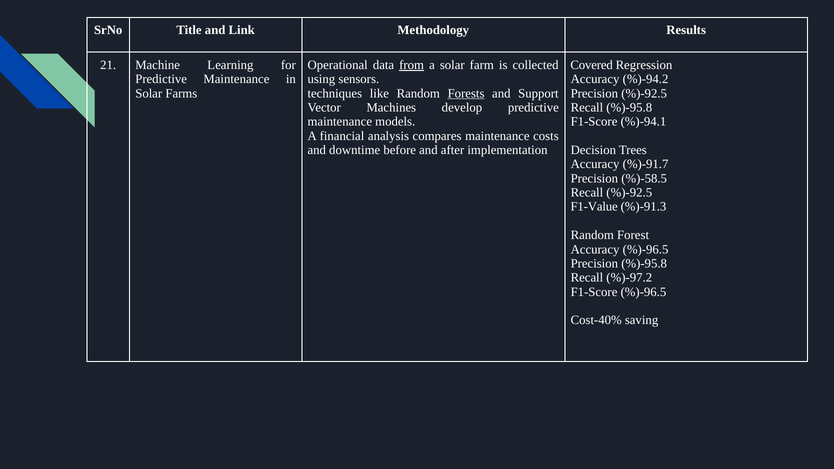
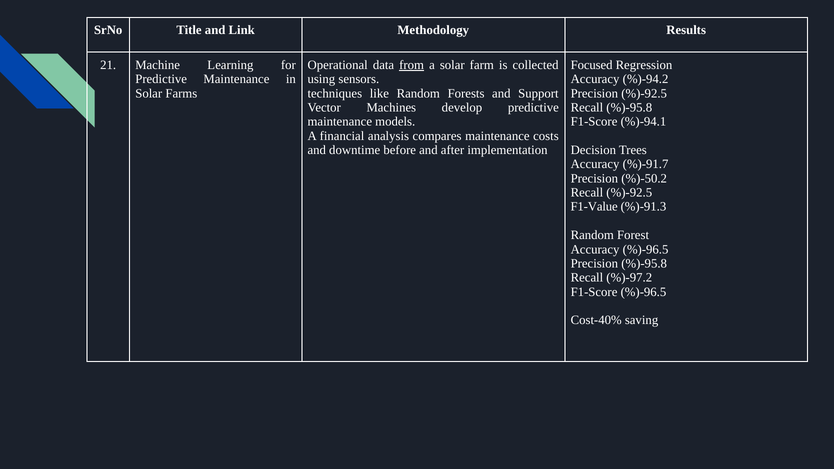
Covered: Covered -> Focused
Forests underline: present -> none
%)-58.5: %)-58.5 -> %)-50.2
